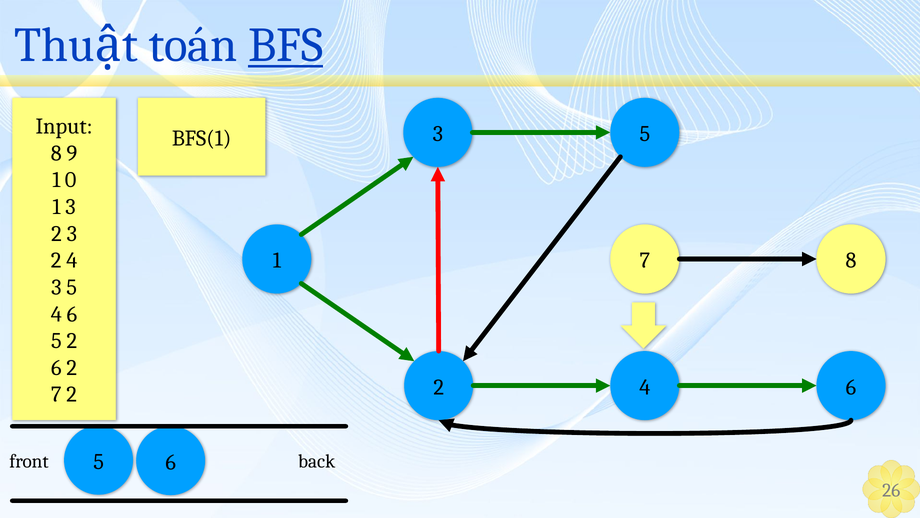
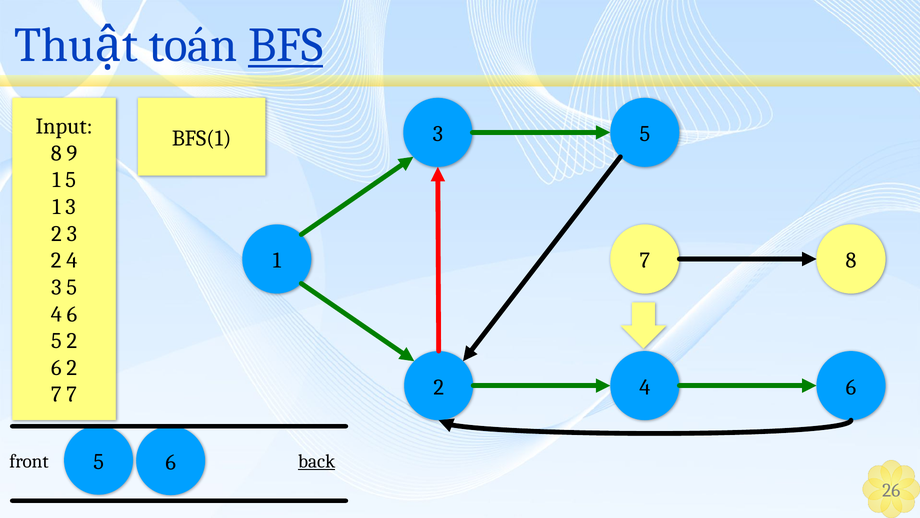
1 0: 0 -> 5
7 2: 2 -> 7
back underline: none -> present
